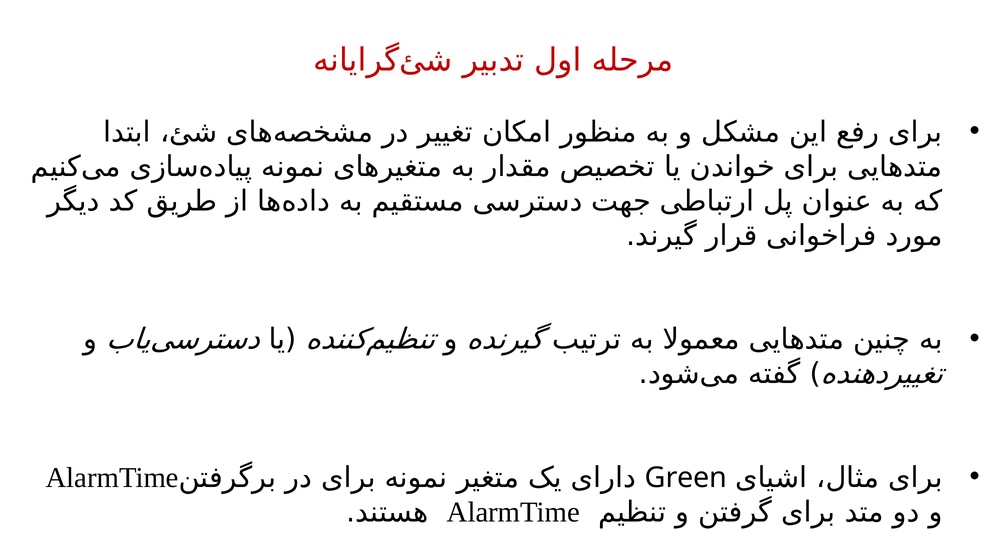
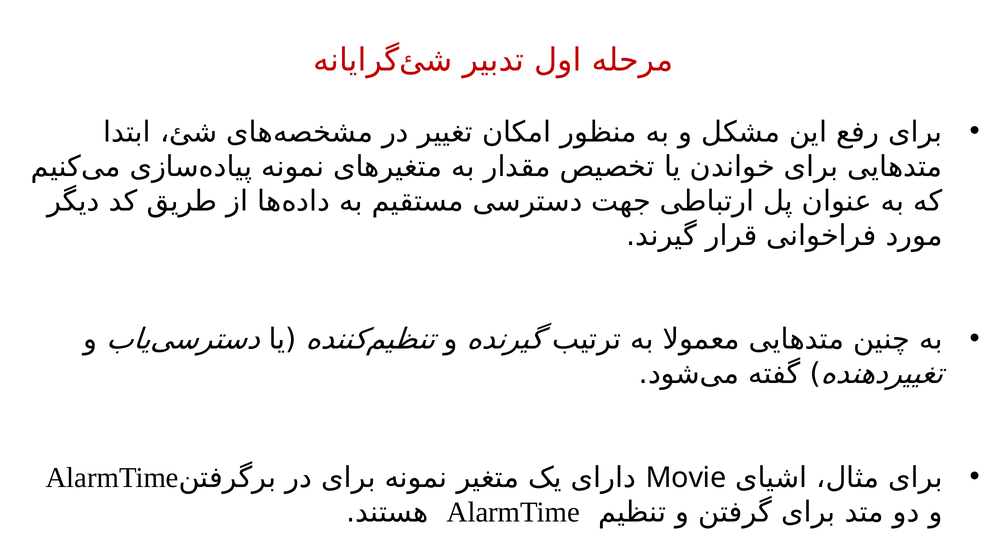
Green: Green -> Movie
